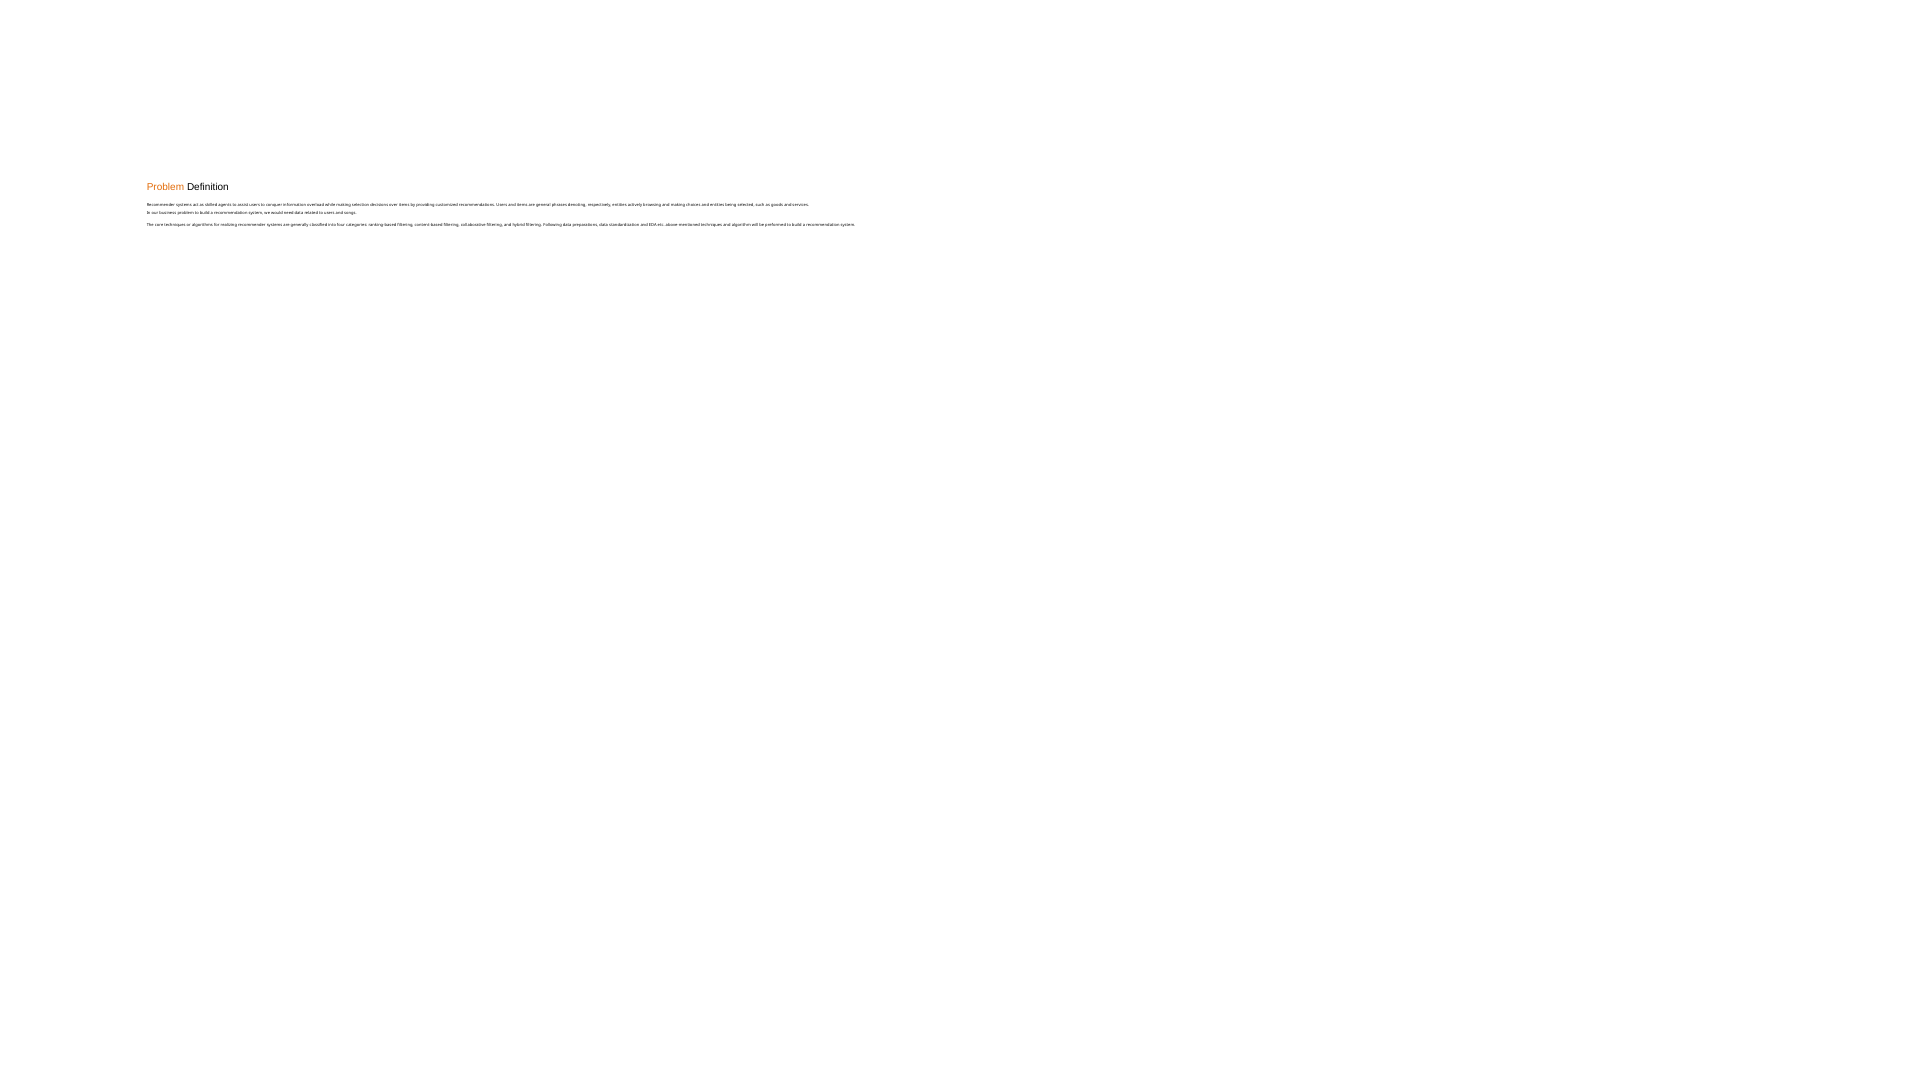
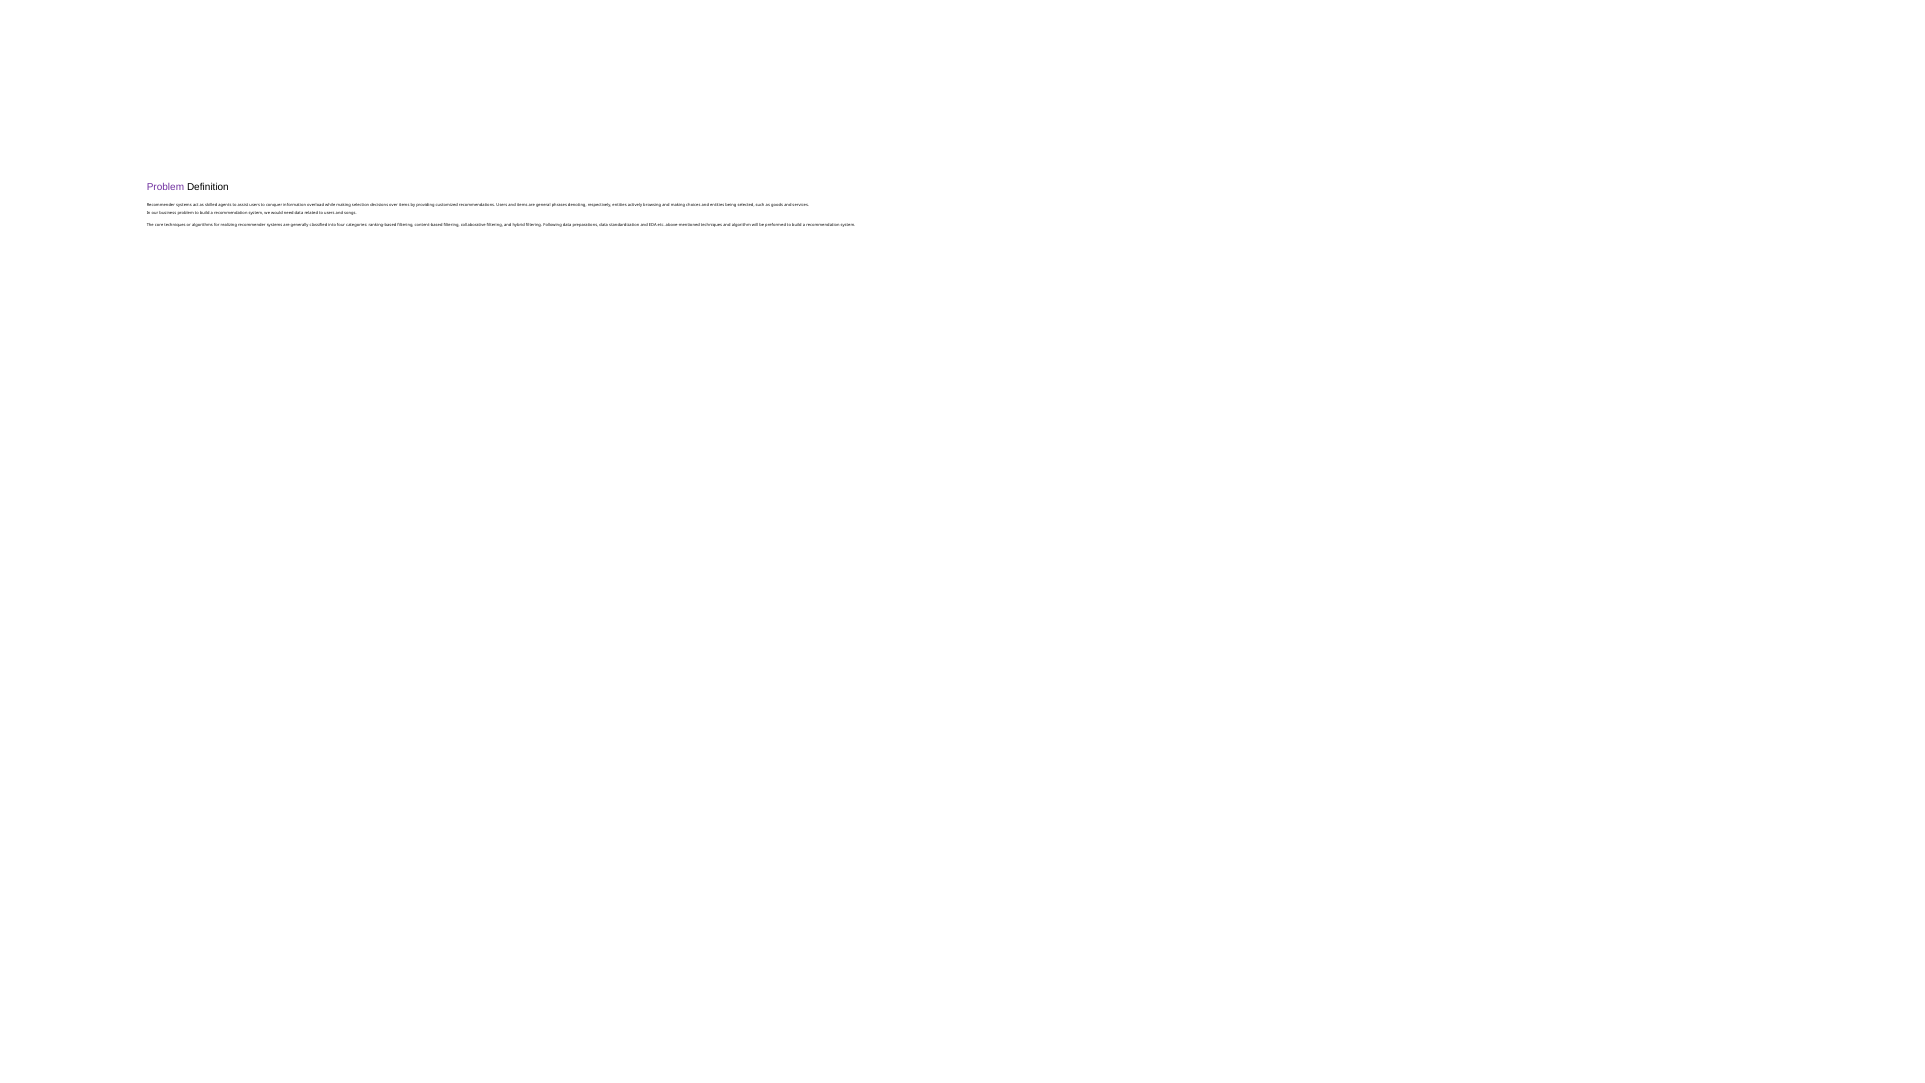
Problem at (165, 187) colour: orange -> purple
